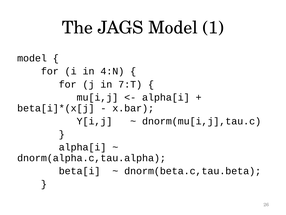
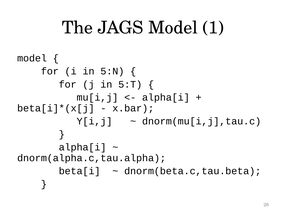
4:N: 4:N -> 5:N
7:T: 7:T -> 5:T
